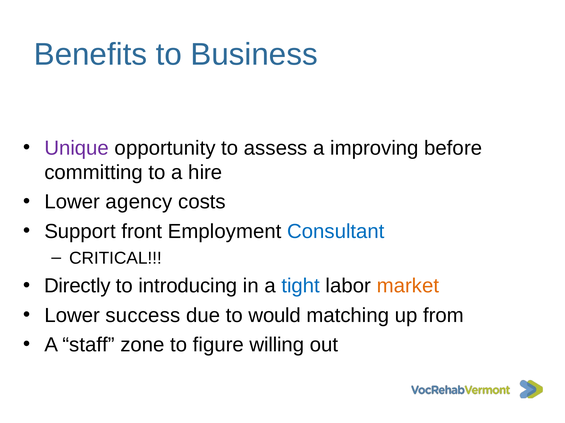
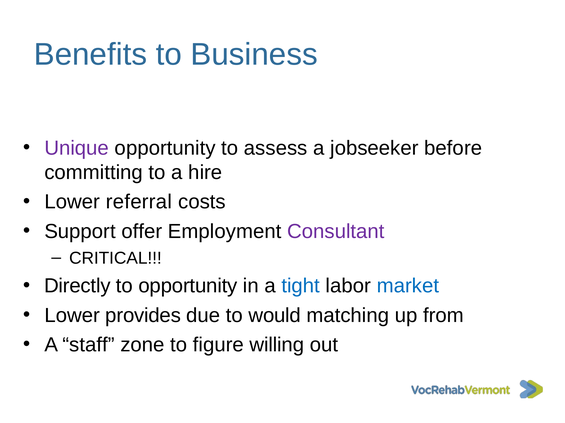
improving: improving -> jobseeker
agency: agency -> referral
front: front -> offer
Consultant colour: blue -> purple
to introducing: introducing -> opportunity
market colour: orange -> blue
success: success -> provides
